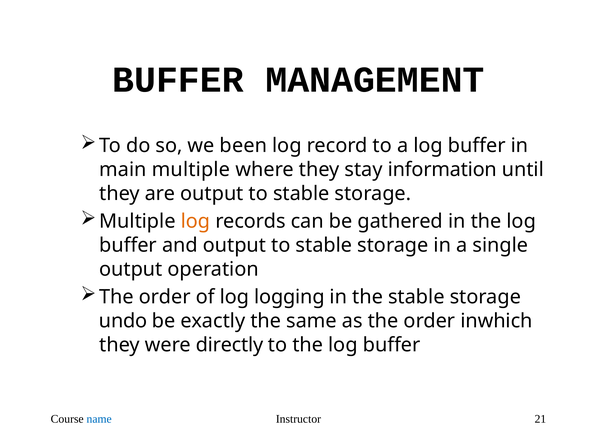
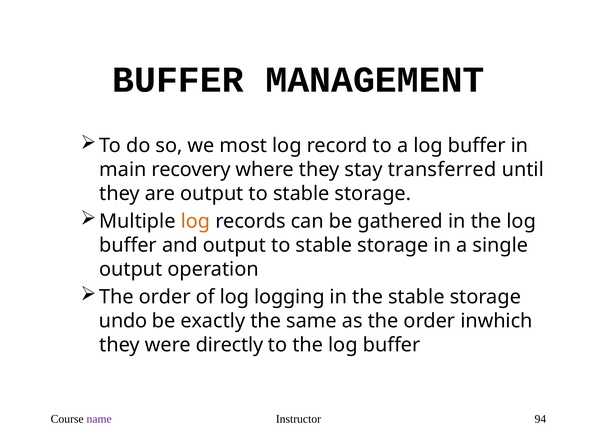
been: been -> most
main multiple: multiple -> recovery
information: information -> transferred
name colour: blue -> purple
21: 21 -> 94
